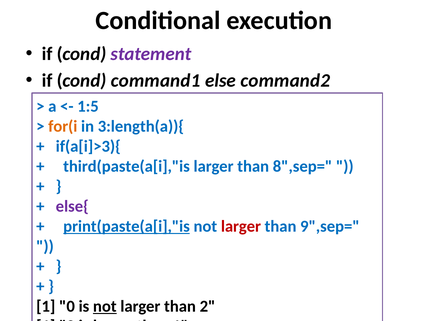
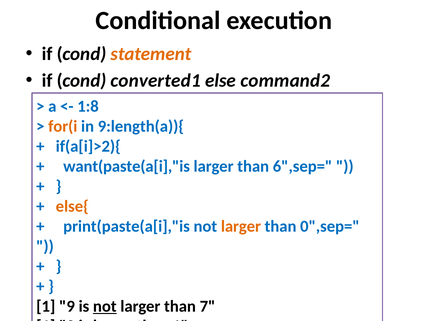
statement colour: purple -> orange
command1: command1 -> converted1
1:5: 1:5 -> 1:8
3:length(a)){: 3:length(a)){ -> 9:length(a)){
if(a[i]>3){: if(a[i]>3){ -> if(a[i]>2){
third(paste(a[i],"is: third(paste(a[i],"is -> want(paste(a[i],"is
8",sep=: 8",sep= -> 6",sep=
else{ colour: purple -> orange
print(paste(a[i],"is underline: present -> none
larger at (241, 226) colour: red -> orange
9",sep=: 9",sep= -> 0",sep=
0: 0 -> 9
than 2: 2 -> 7
